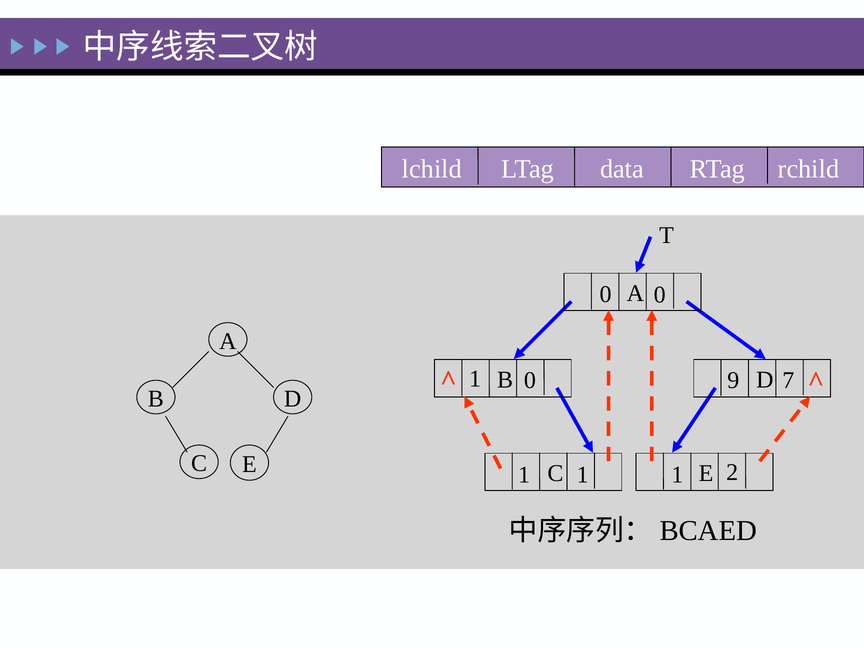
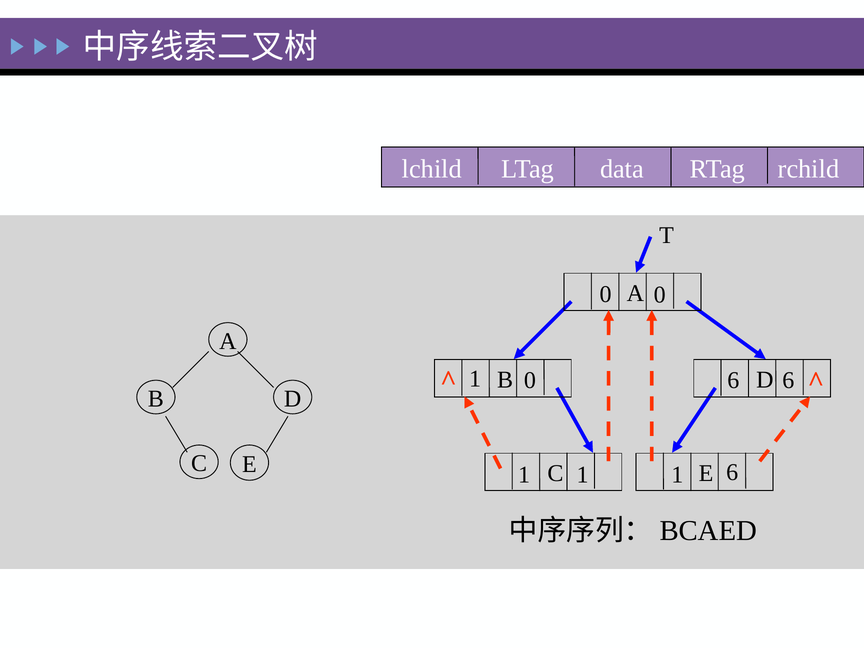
7 at (788, 380): 7 -> 6
0 9: 9 -> 6
2 at (732, 472): 2 -> 6
